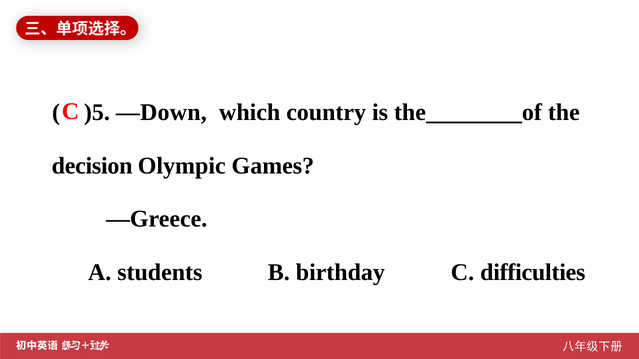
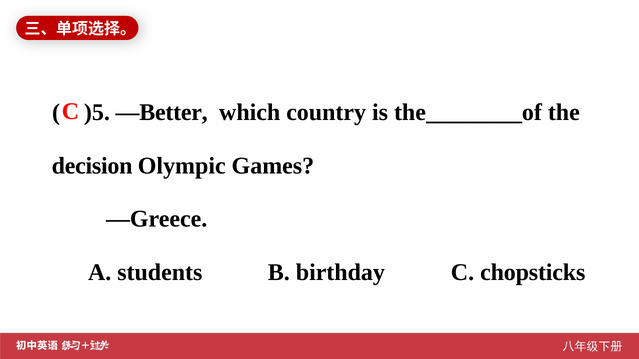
—Down: —Down -> —Better
difficulties: difficulties -> chopsticks
